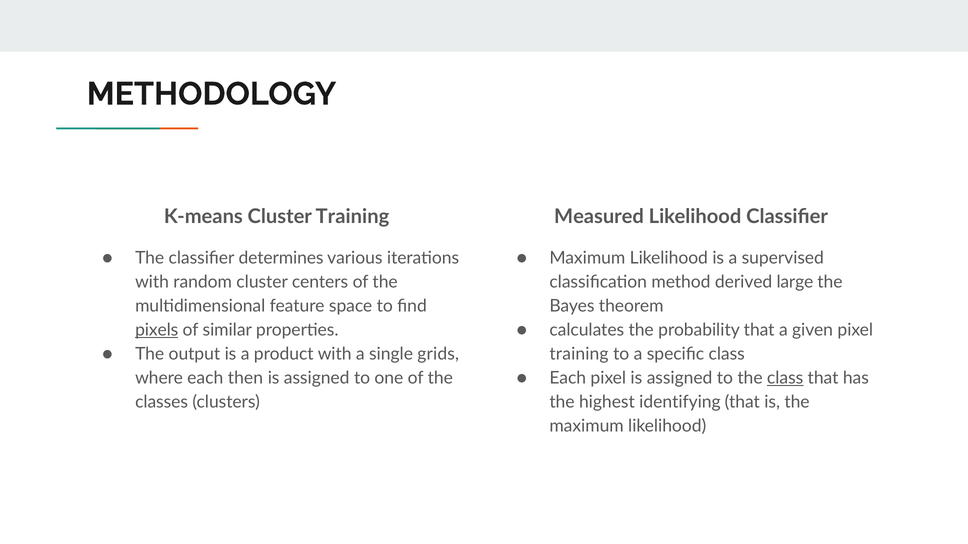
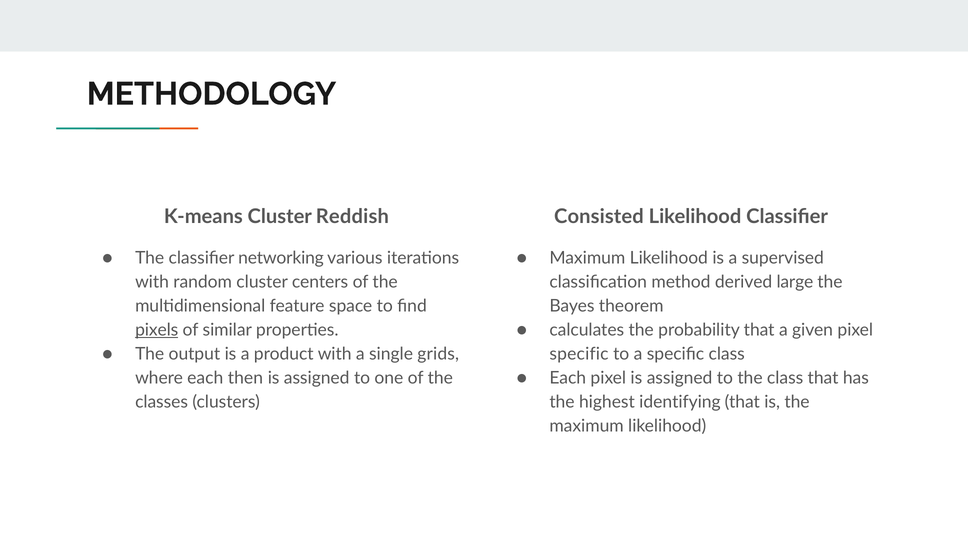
Cluster Training: Training -> Reddish
Measured: Measured -> Consisted
determines: determines -> networking
training at (579, 354): training -> specific
class at (785, 378) underline: present -> none
